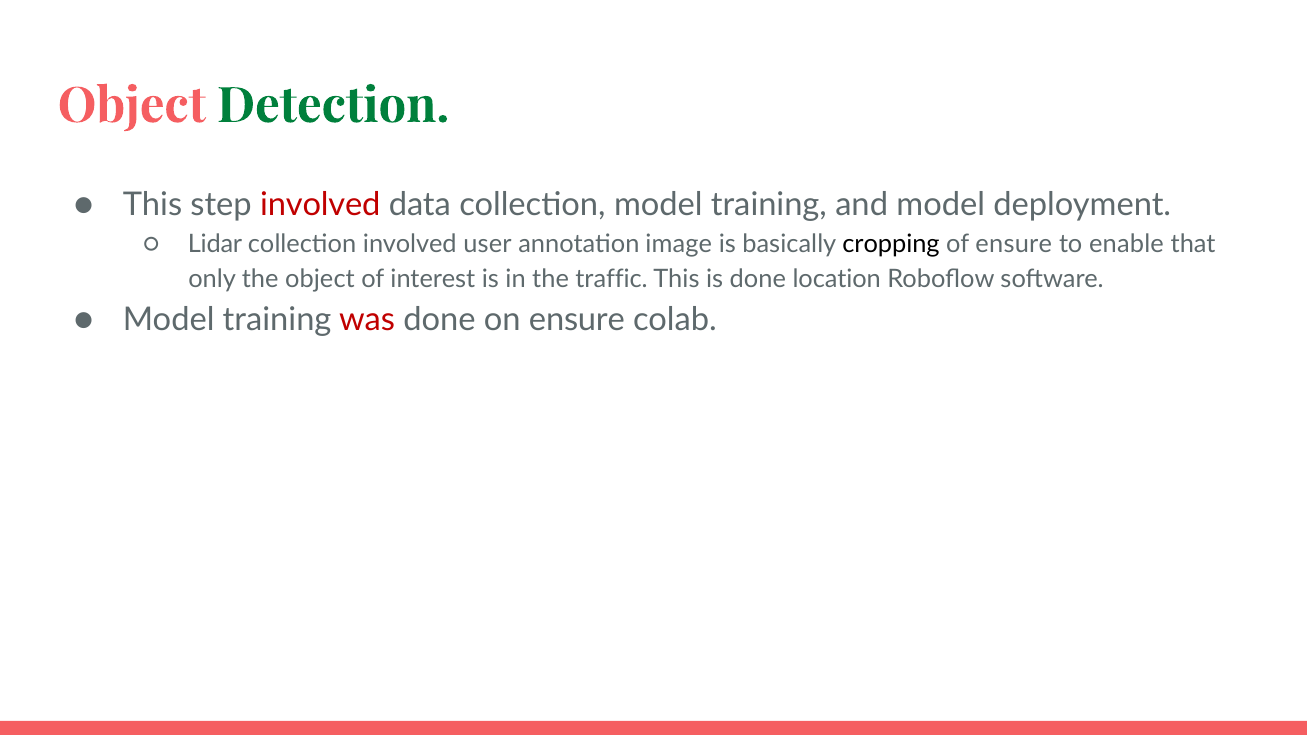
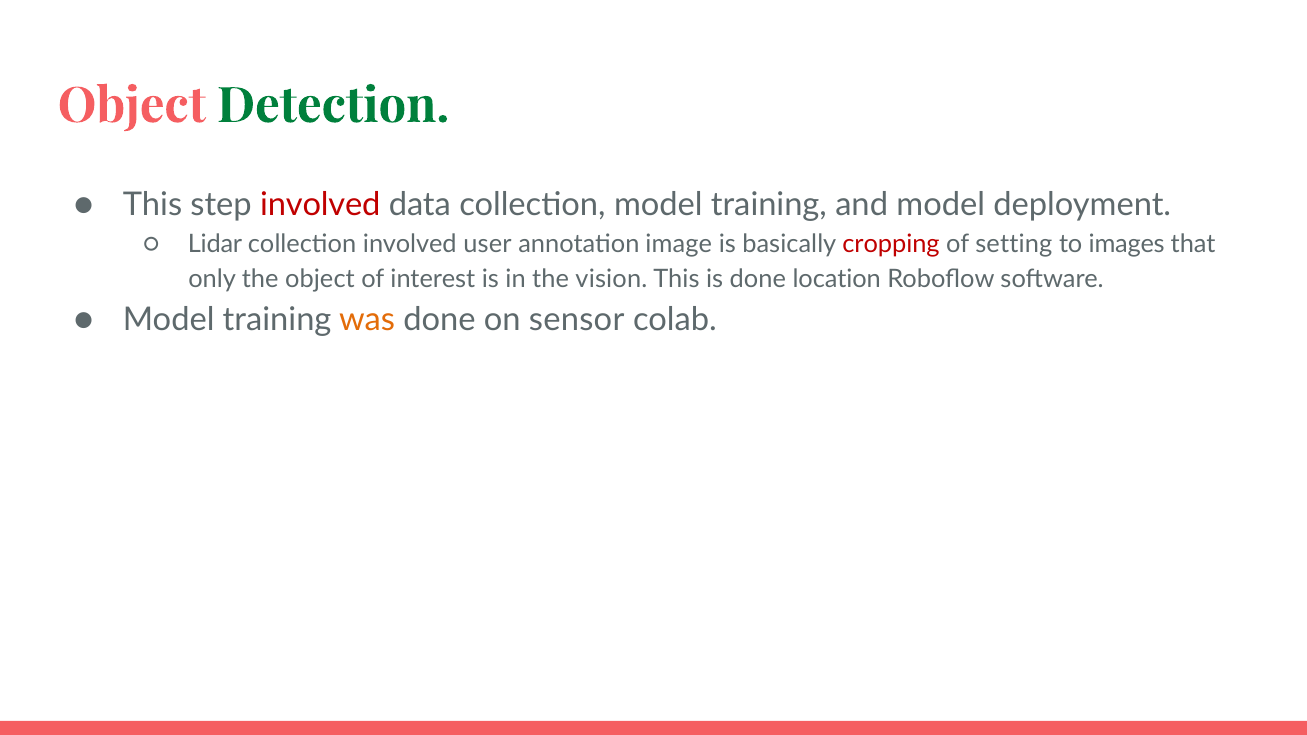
cropping colour: black -> red
of ensure: ensure -> setting
enable: enable -> images
traffic: traffic -> vision
was colour: red -> orange
on ensure: ensure -> sensor
